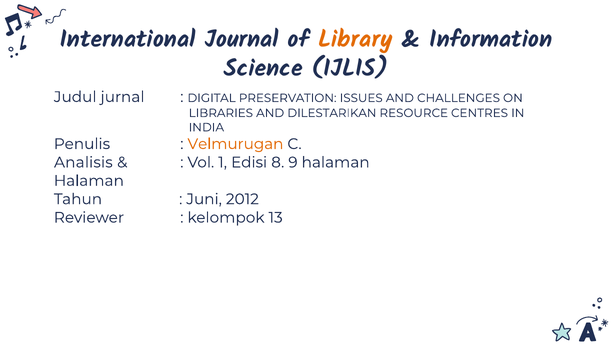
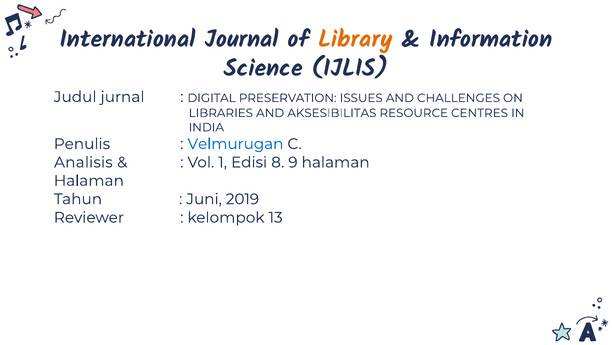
DILESTARIKAN: DILESTARIKAN -> AKSESIBILITAS
Velmurugan colour: orange -> blue
2012: 2012 -> 2019
